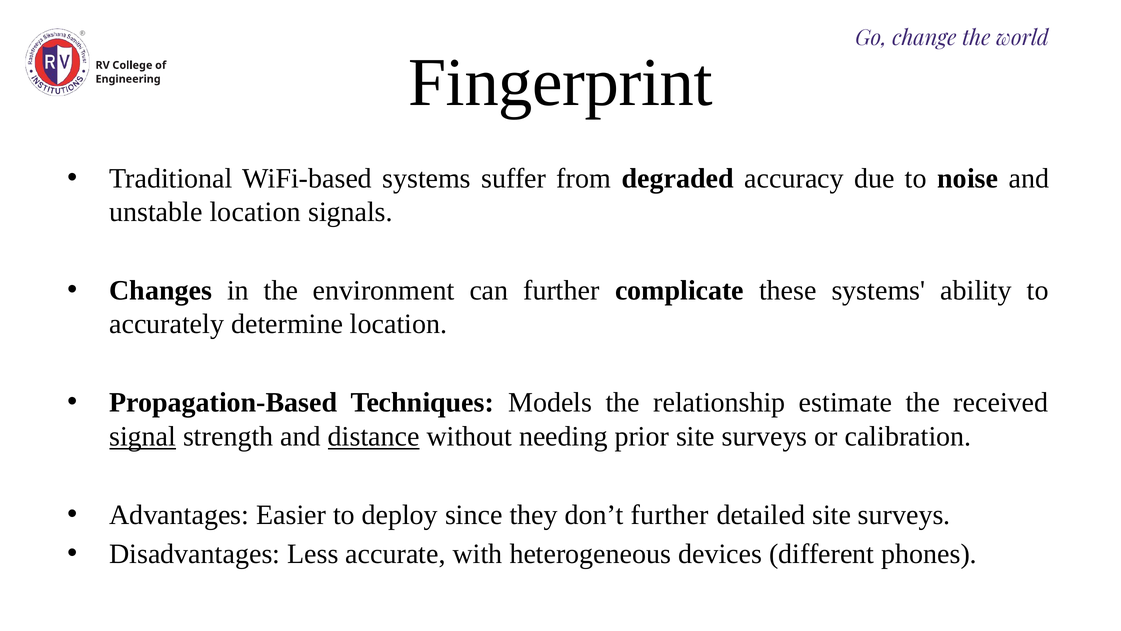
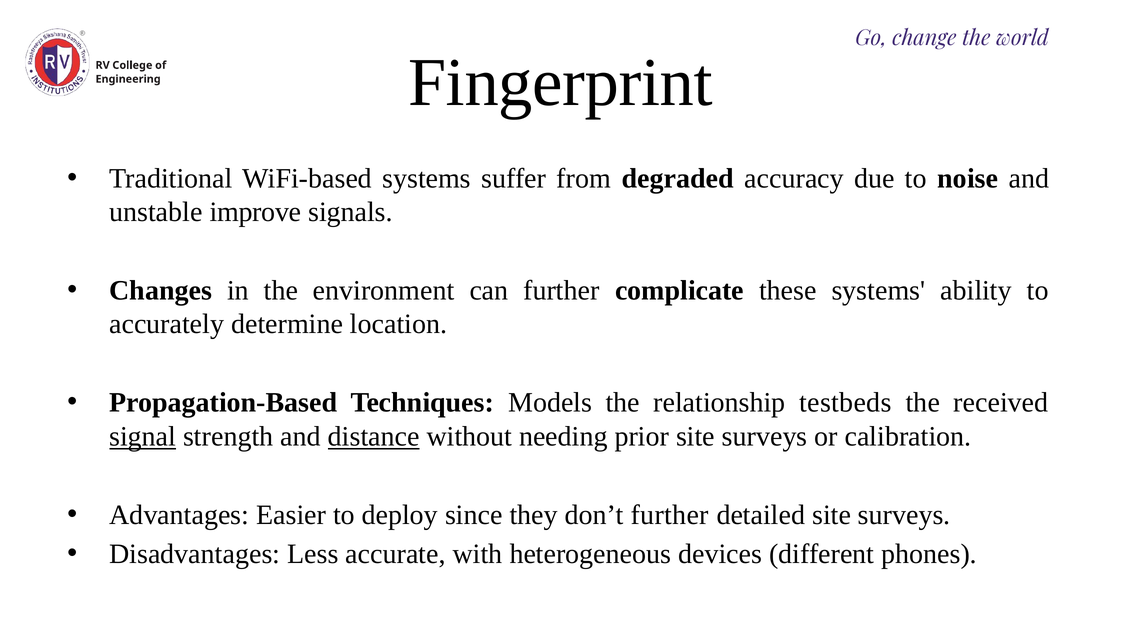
unstable location: location -> improve
estimate: estimate -> testbeds
